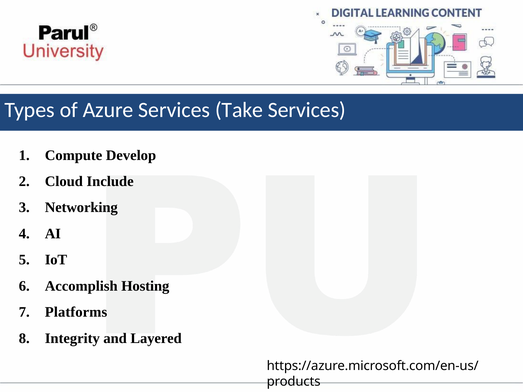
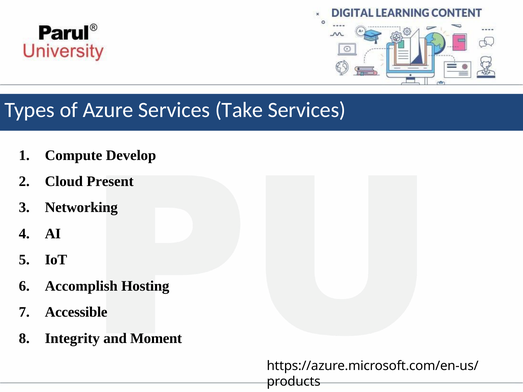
Include: Include -> Present
Platforms: Platforms -> Accessible
Layered: Layered -> Moment
